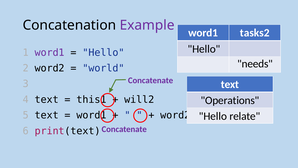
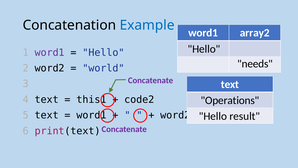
Example colour: purple -> blue
tasks2: tasks2 -> array2
will2: will2 -> code2
relate: relate -> result
